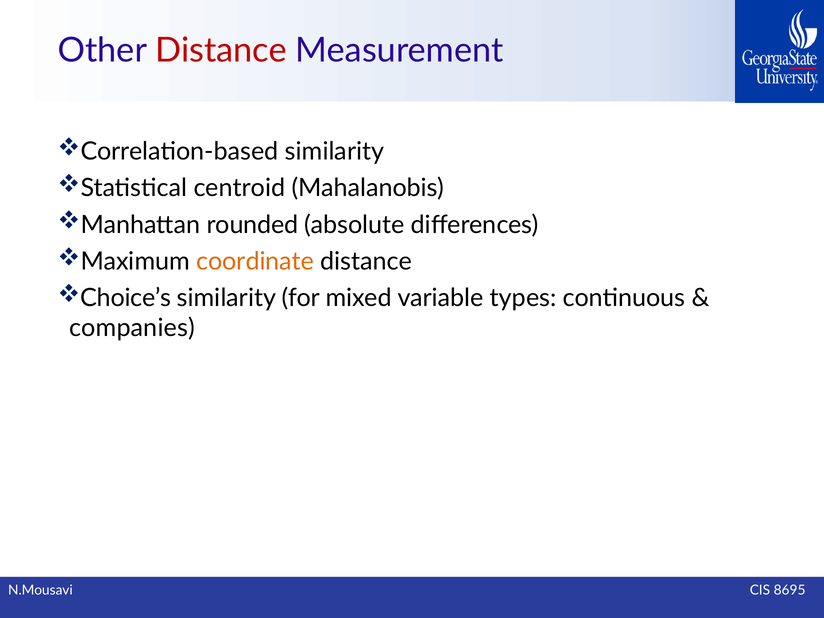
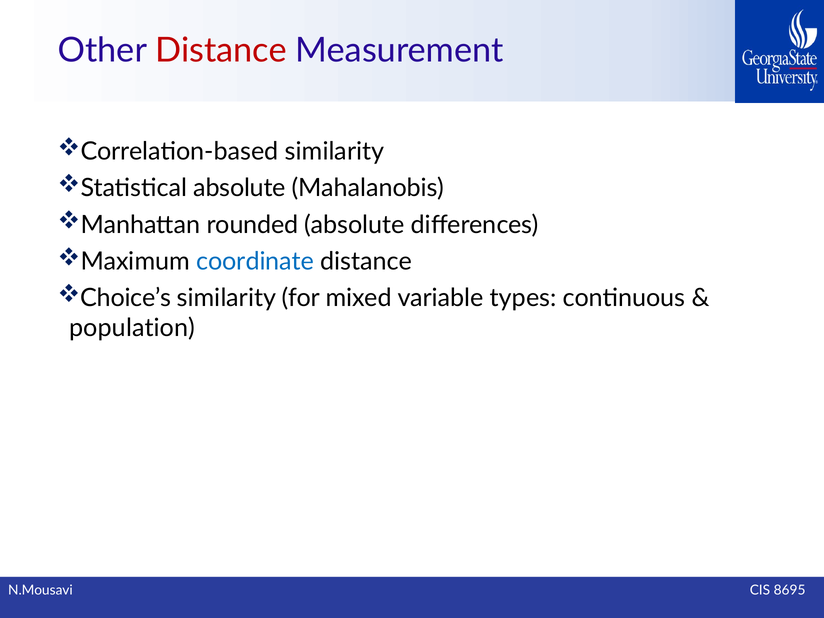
Statistical centroid: centroid -> absolute
coordinate colour: orange -> blue
companies: companies -> population
